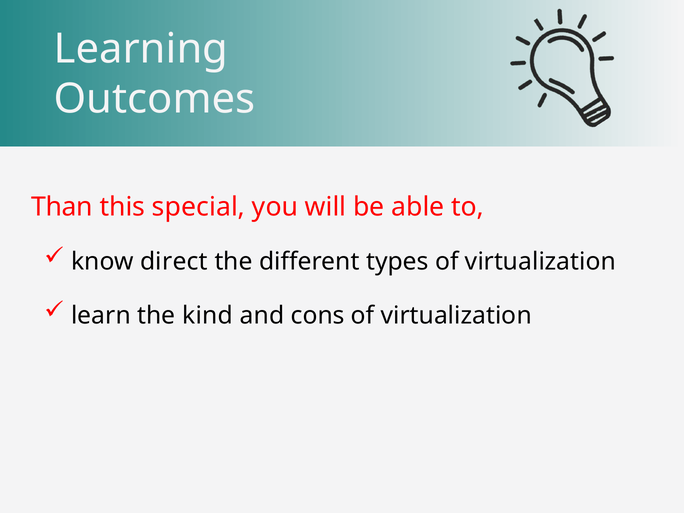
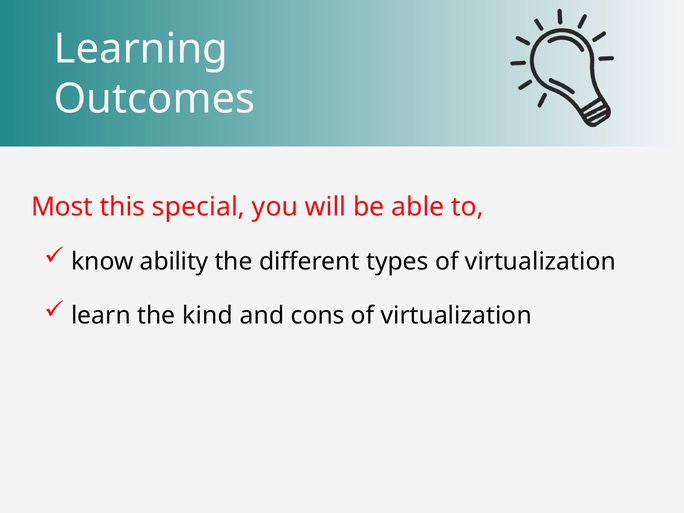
Than: Than -> Most
direct: direct -> ability
